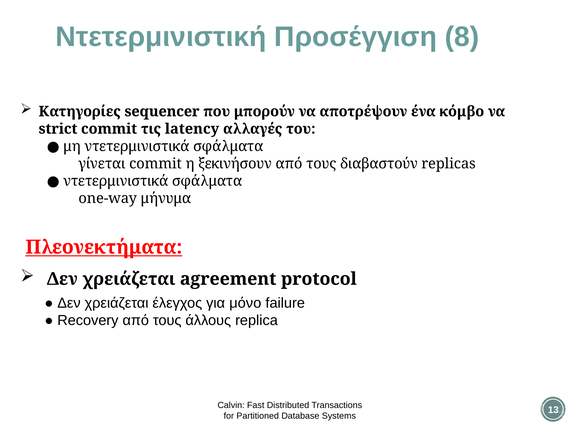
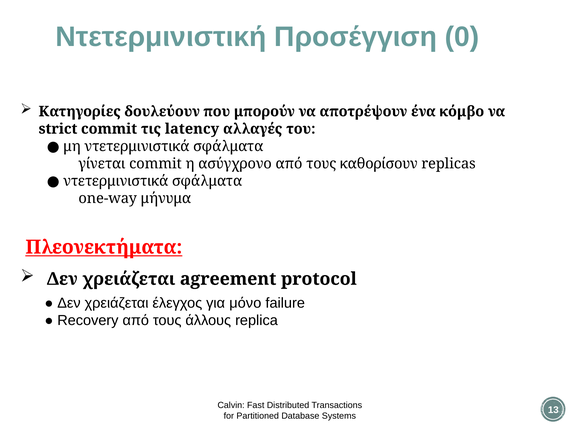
8: 8 -> 0
sequencer: sequencer -> δουλεύουν
ξεκινήσουν: ξεκινήσουν -> ασύγχρονο
διαβαστούν: διαβαστούν -> καθορίσουν
